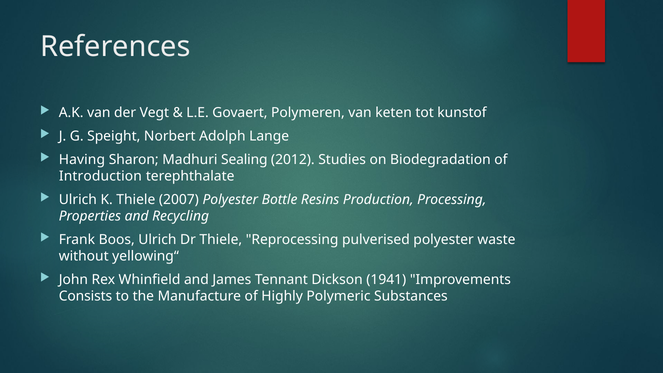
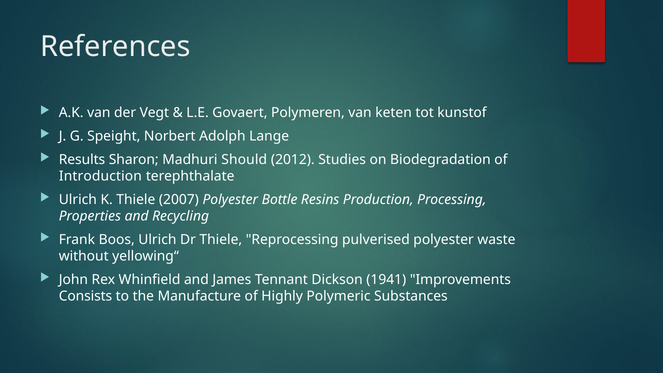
Having: Having -> Results
Sealing: Sealing -> Should
